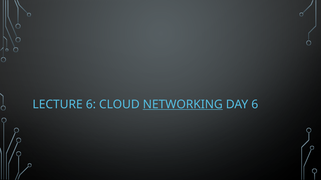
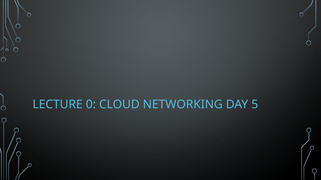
LECTURE 6: 6 -> 0
NETWORKING underline: present -> none
DAY 6: 6 -> 5
